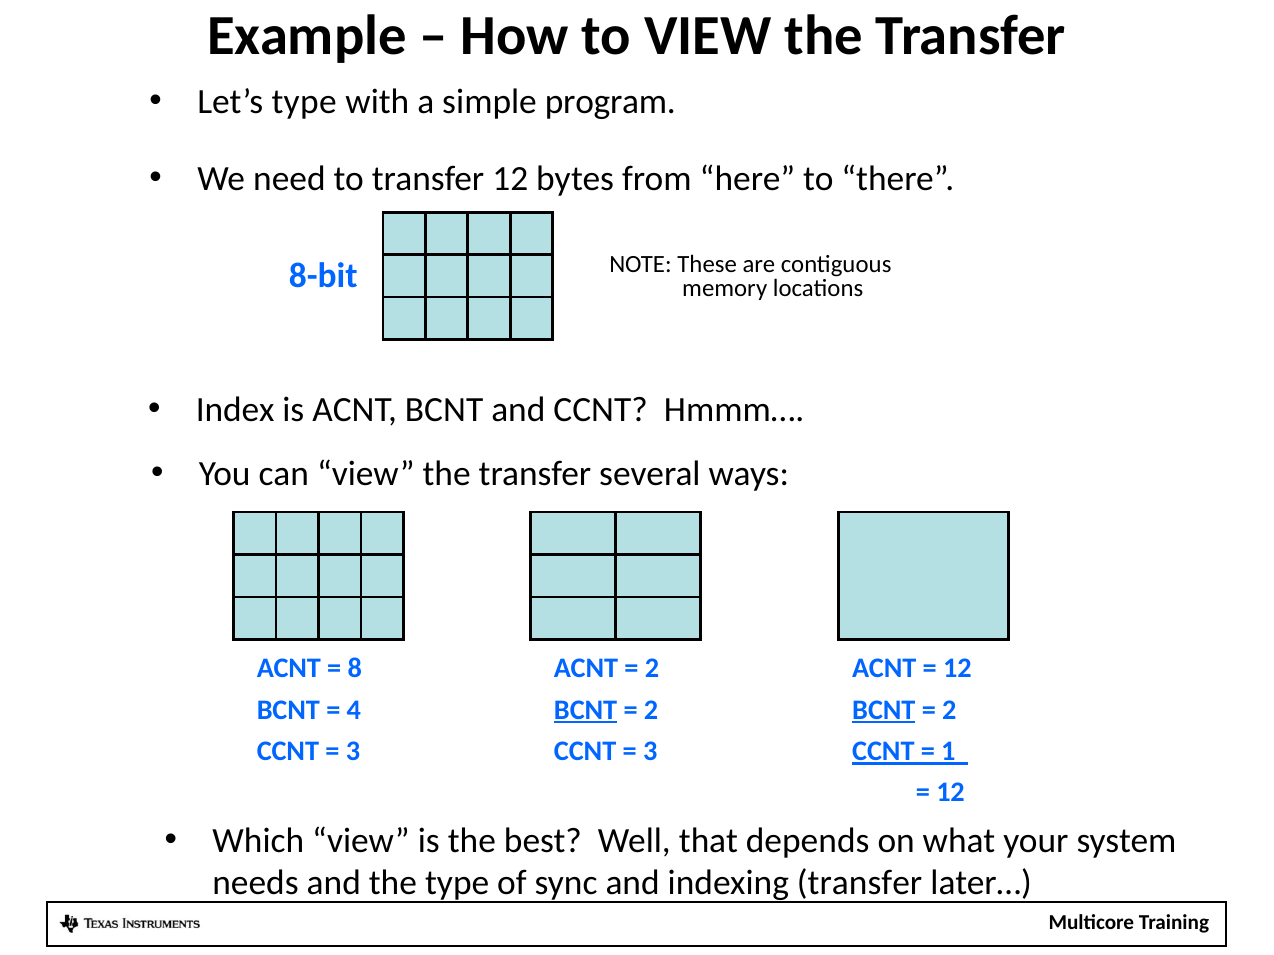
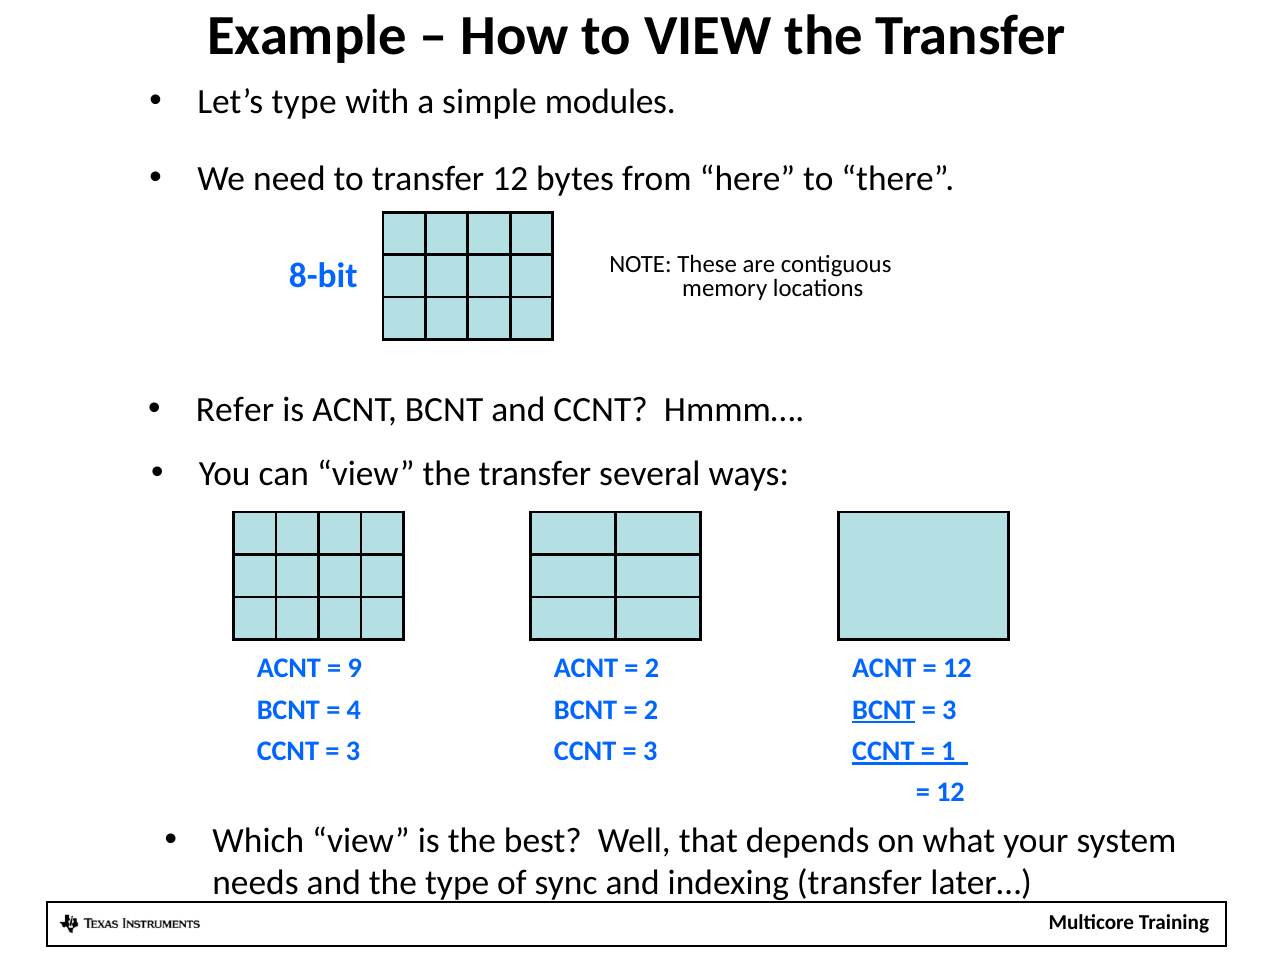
program: program -> modules
Index: Index -> Refer
8: 8 -> 9
BCNT at (586, 710) underline: present -> none
2 at (949, 710): 2 -> 3
